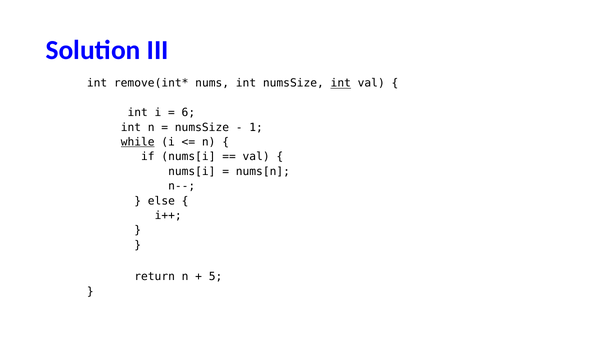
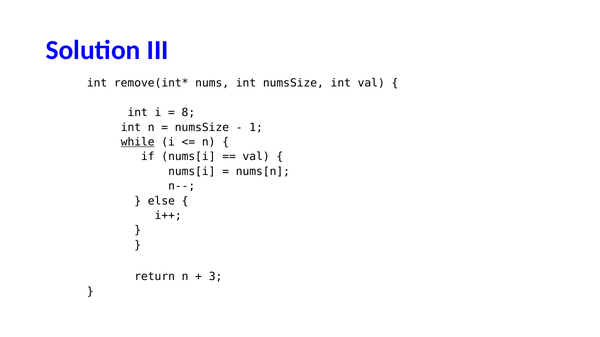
int at (341, 83) underline: present -> none
6: 6 -> 8
5: 5 -> 3
